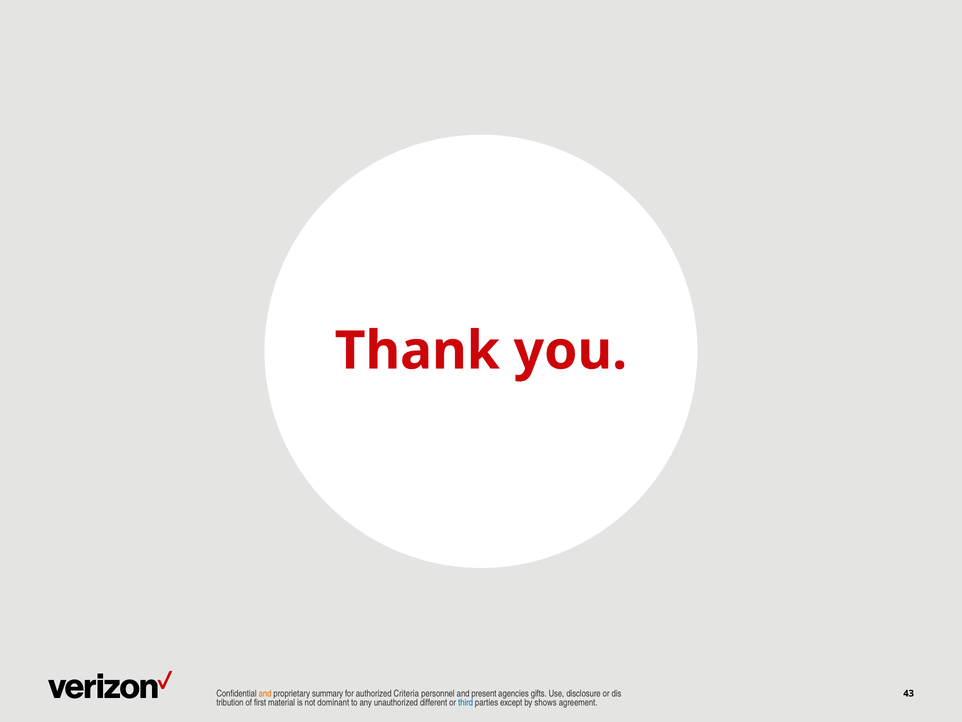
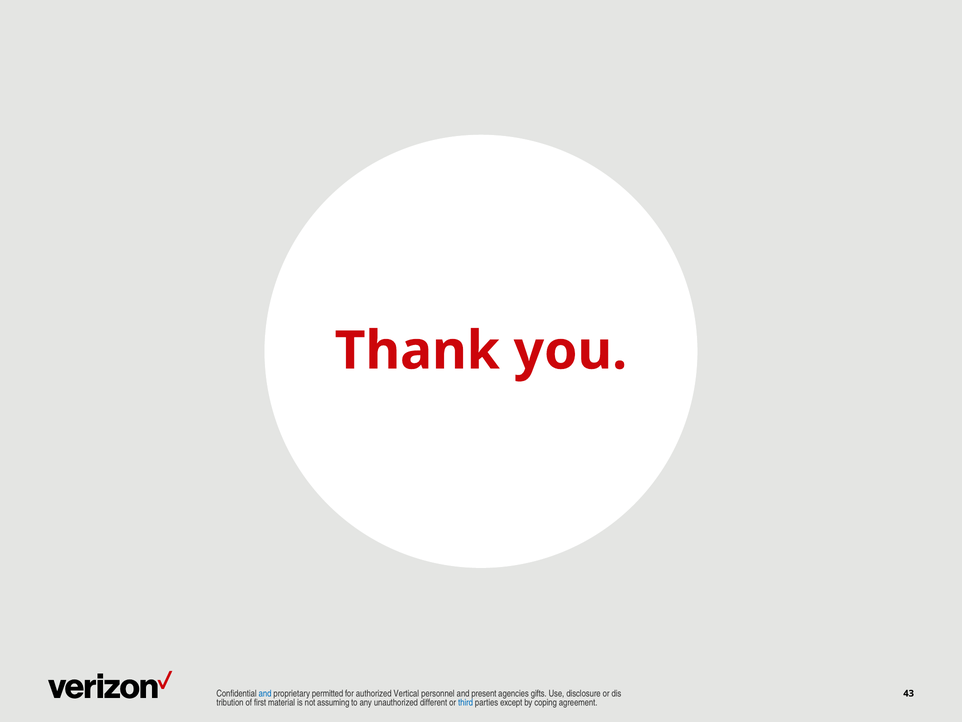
and at (265, 693) colour: orange -> blue
summary: summary -> permitted
Criteria: Criteria -> Vertical
dominant: dominant -> assuming
shows: shows -> coping
